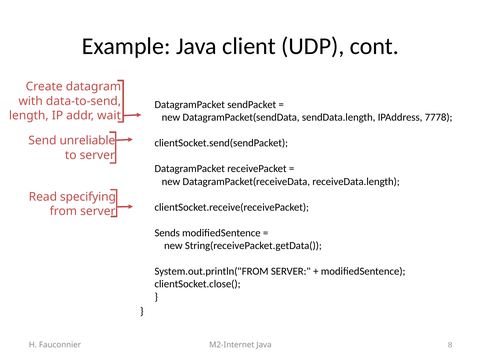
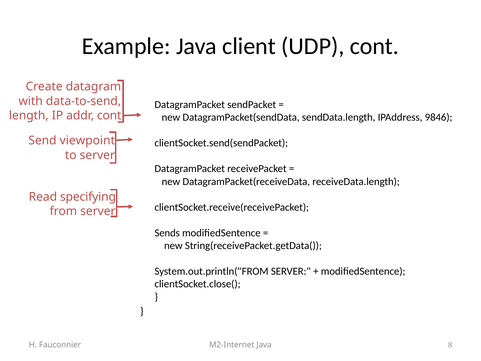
addr wait: wait -> cont
7778: 7778 -> 9846
unreliable: unreliable -> viewpoint
